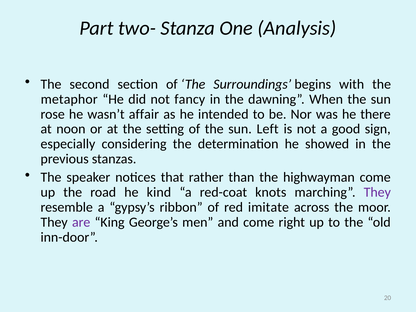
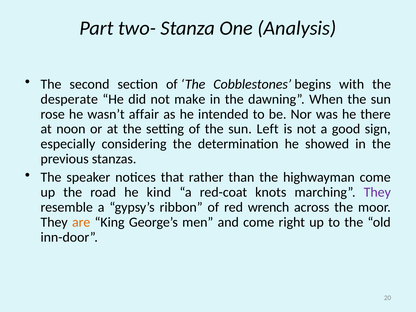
Surroundings: Surroundings -> Cobblestones
metaphor: metaphor -> desperate
fancy: fancy -> make
imitate: imitate -> wrench
are colour: purple -> orange
